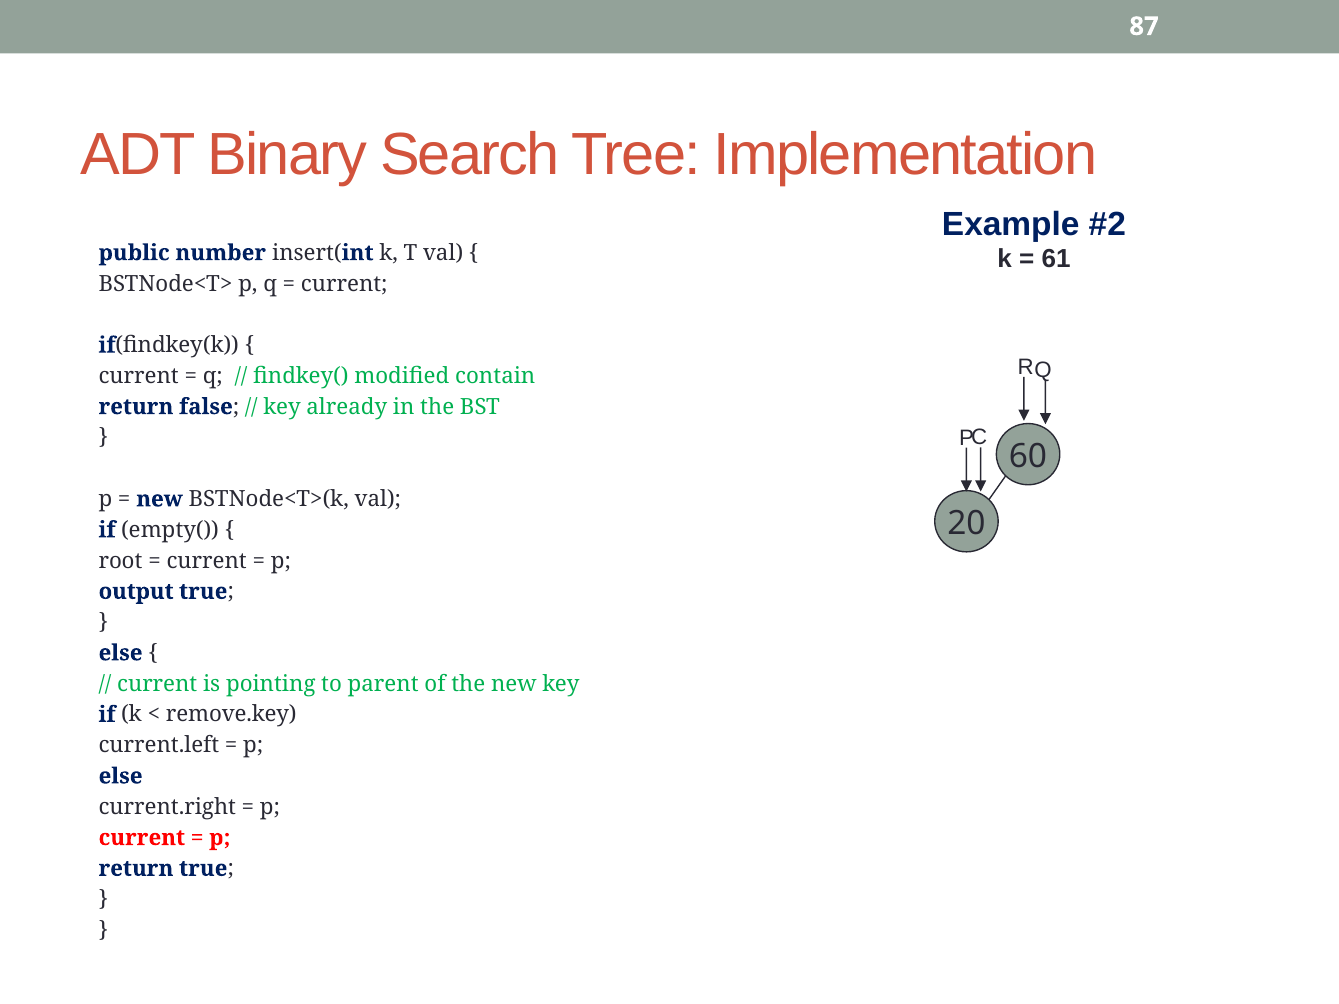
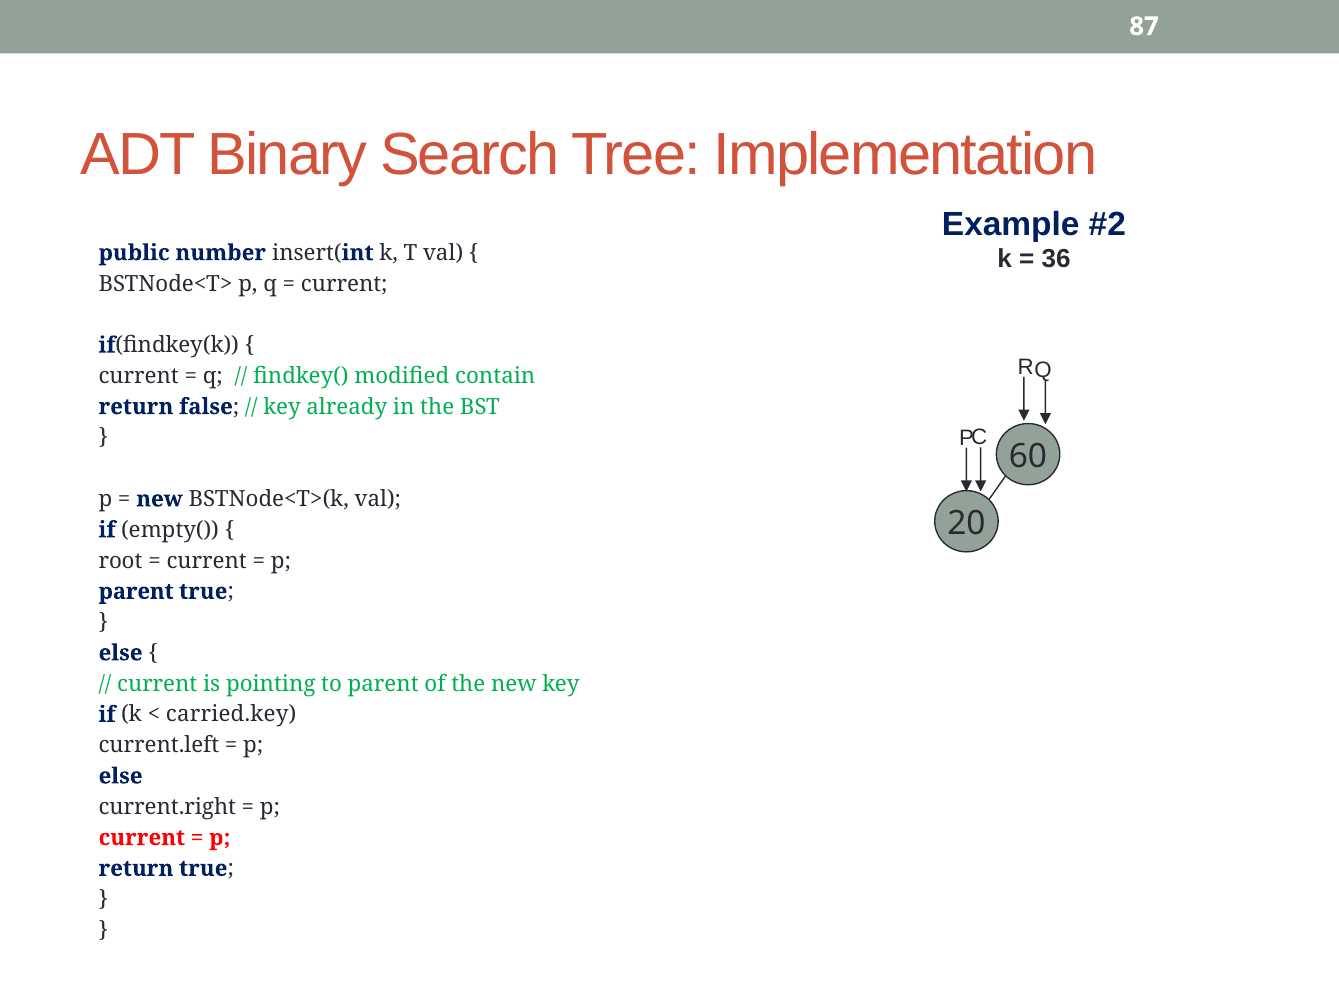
61: 61 -> 36
output at (136, 592): output -> parent
remove.key: remove.key -> carried.key
